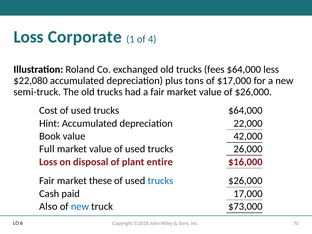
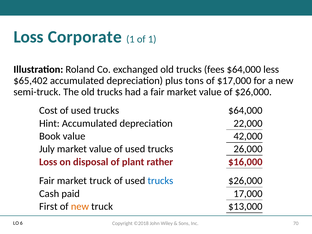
of 4: 4 -> 1
$22,080: $22,080 -> $65,402
Full: Full -> July
entire: entire -> rather
market these: these -> truck
Also: Also -> First
new at (80, 206) colour: blue -> orange
$73,000: $73,000 -> $13,000
